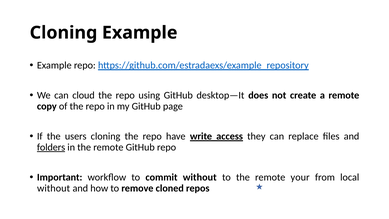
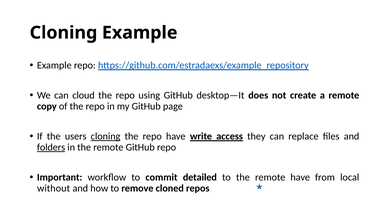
cloning at (106, 136) underline: none -> present
commit without: without -> detailed
remote your: your -> have
